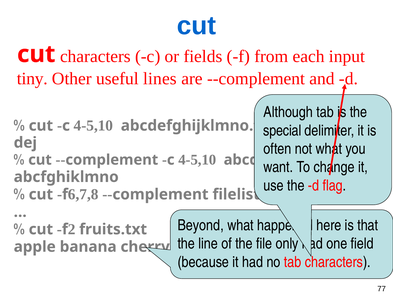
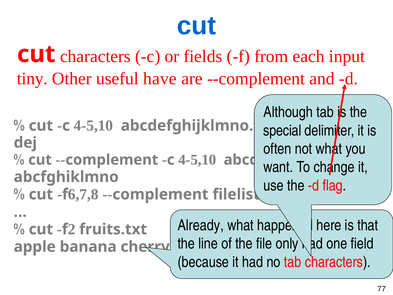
lines: lines -> have
Beyond: Beyond -> Already
